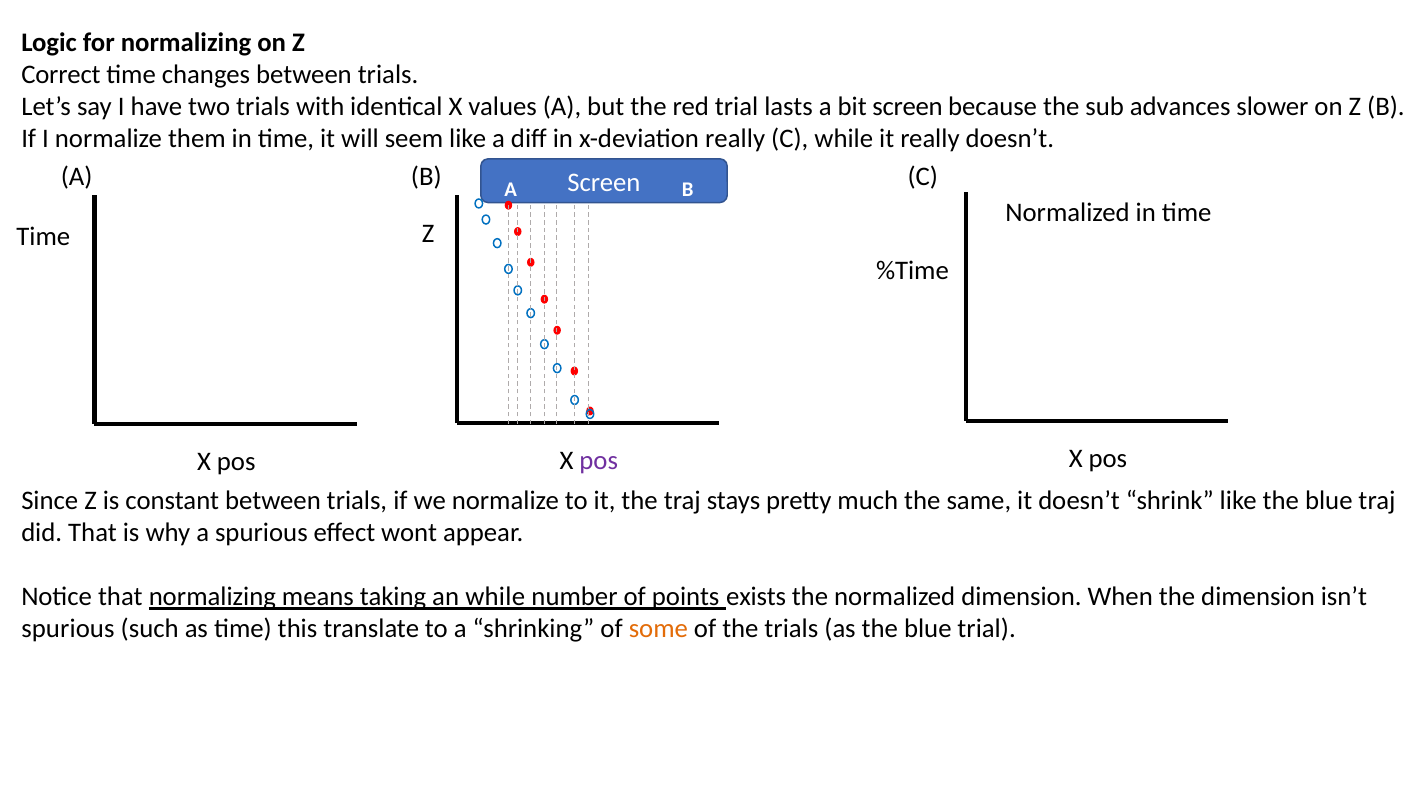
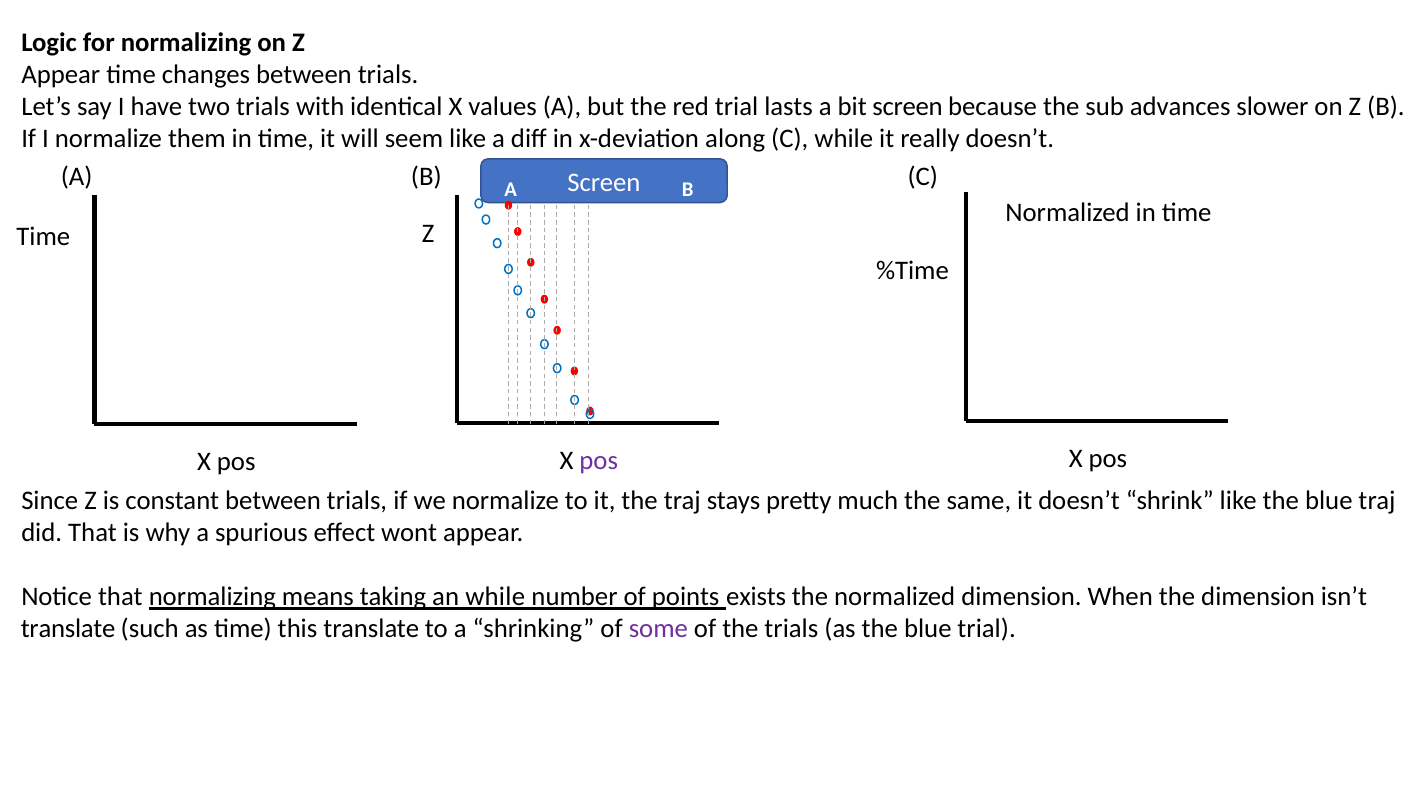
Correct at (61, 75): Correct -> Appear
x-deviation really: really -> along
spurious at (68, 629): spurious -> translate
some colour: orange -> purple
